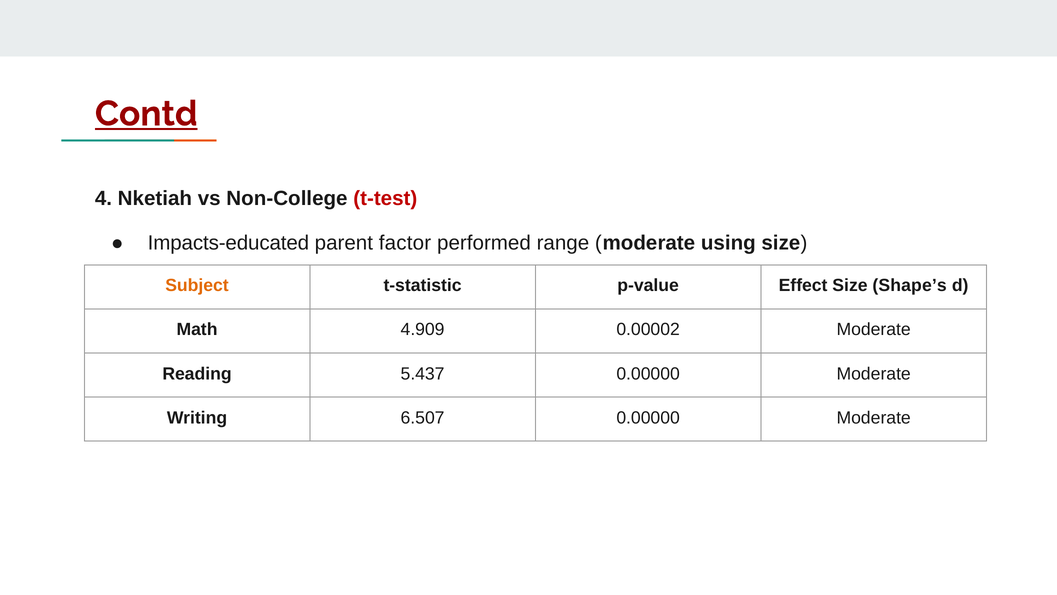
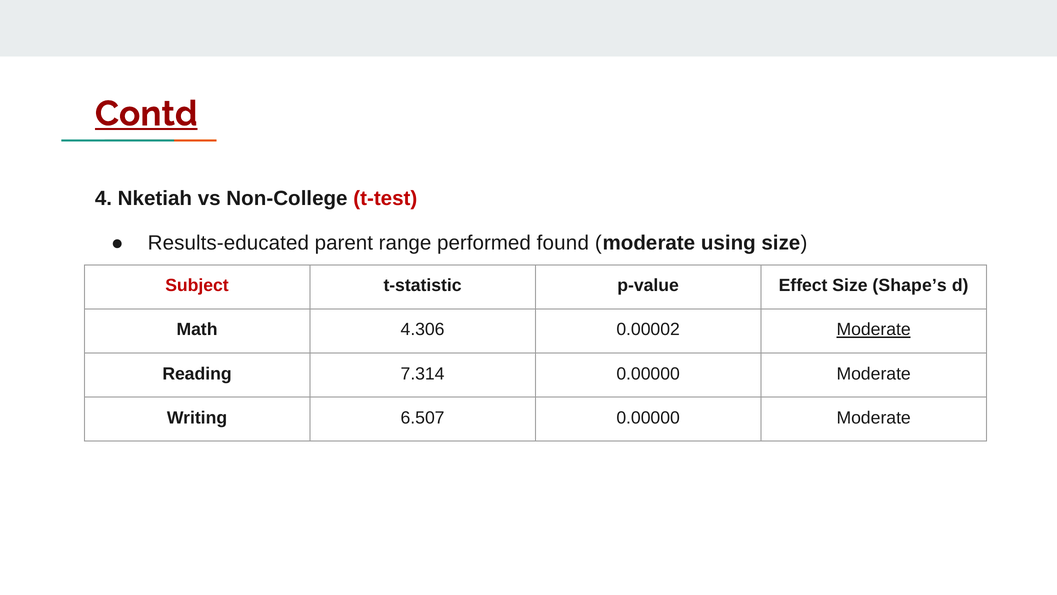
Impacts-educated: Impacts-educated -> Results-educated
factor: factor -> range
range: range -> found
Subject colour: orange -> red
4.909: 4.909 -> 4.306
Moderate at (874, 329) underline: none -> present
5.437: 5.437 -> 7.314
